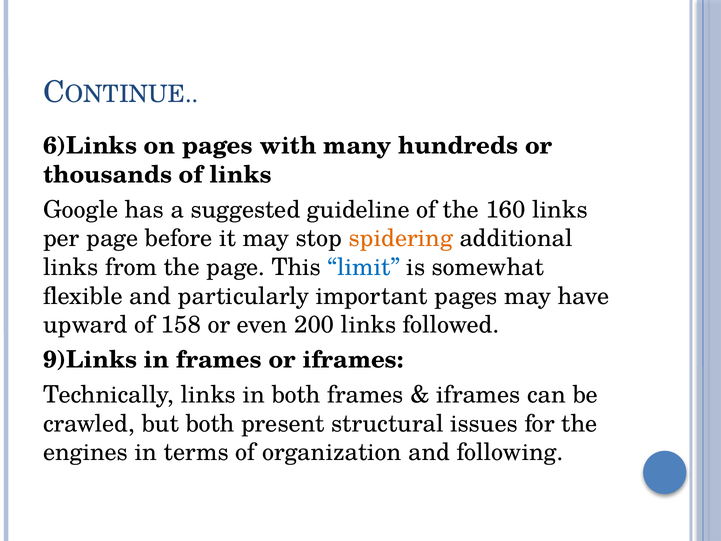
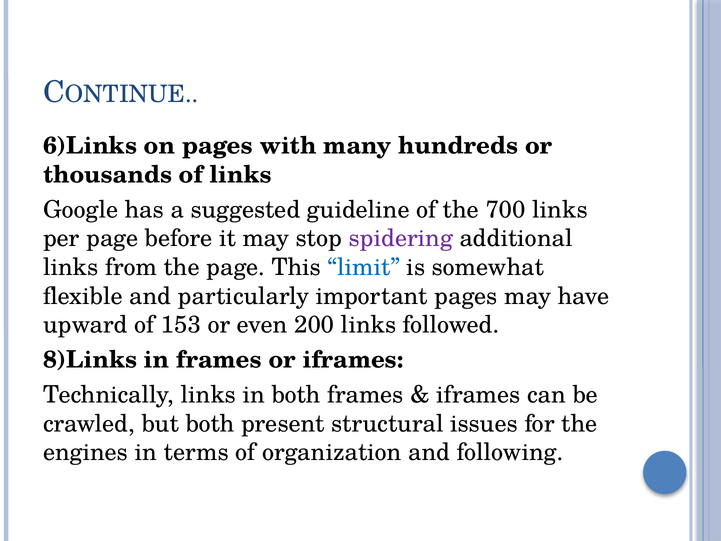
160: 160 -> 700
spidering colour: orange -> purple
158: 158 -> 153
9)Links: 9)Links -> 8)Links
